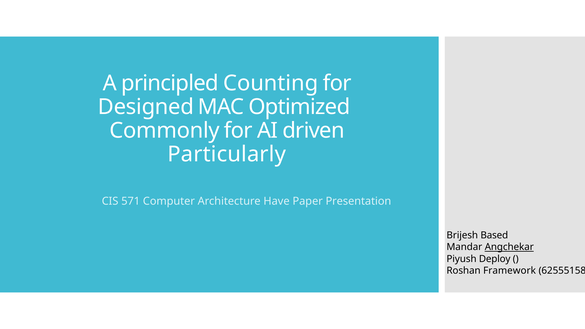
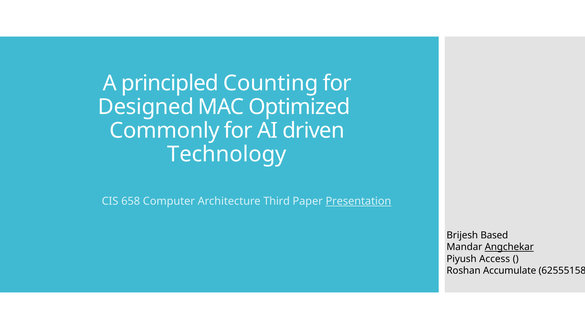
Particularly: Particularly -> Technology
571: 571 -> 658
Have: Have -> Third
Presentation underline: none -> present
Deploy: Deploy -> Access
Framework: Framework -> Accumulate
